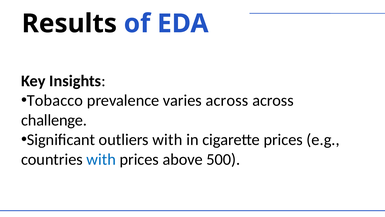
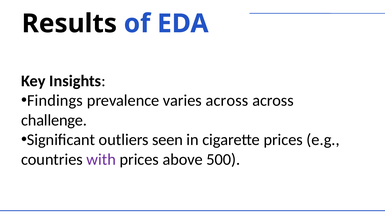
Tobacco: Tobacco -> Findings
outliers with: with -> seen
with at (101, 159) colour: blue -> purple
